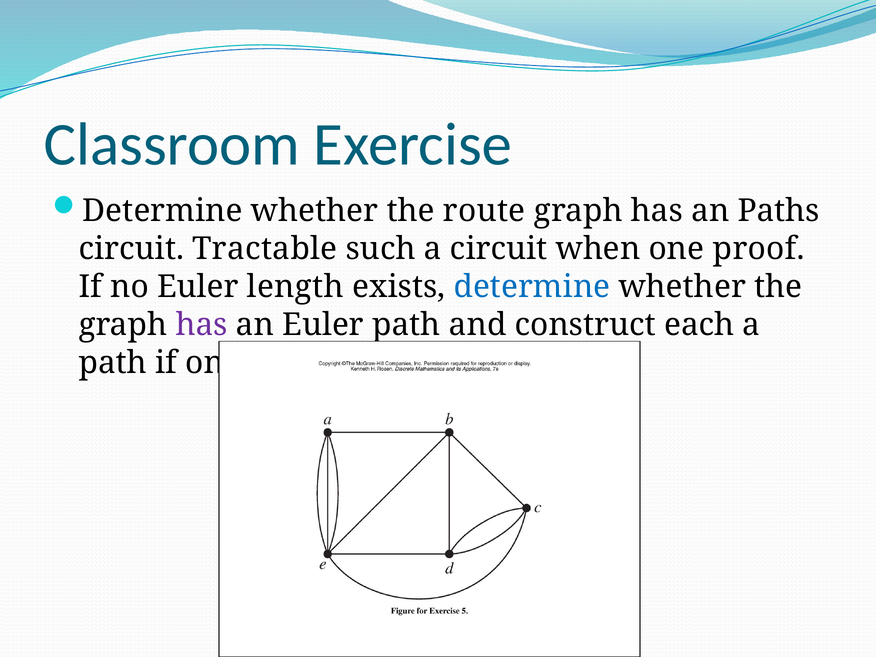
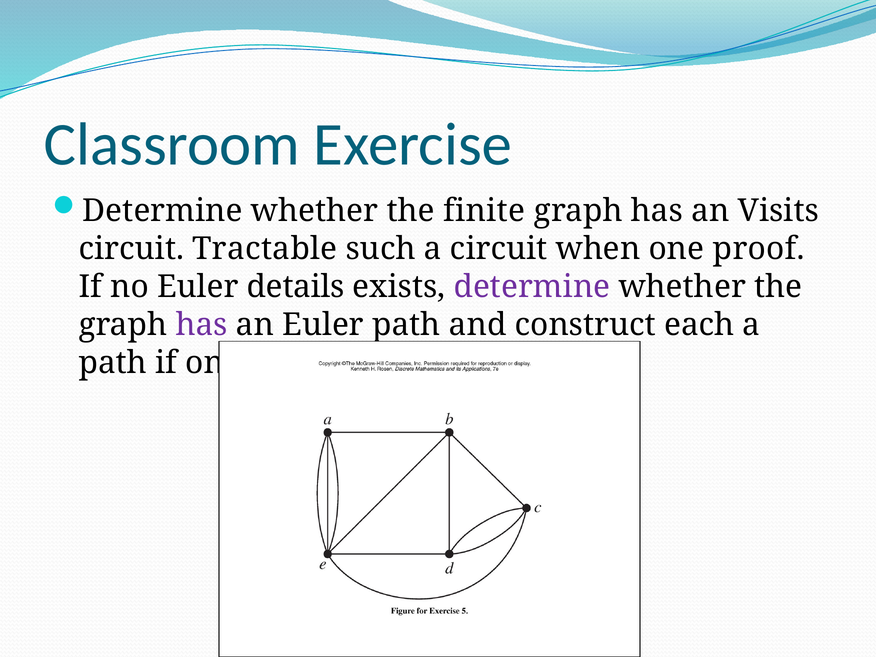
route: route -> finite
Paths: Paths -> Visits
length: length -> details
determine at (532, 287) colour: blue -> purple
